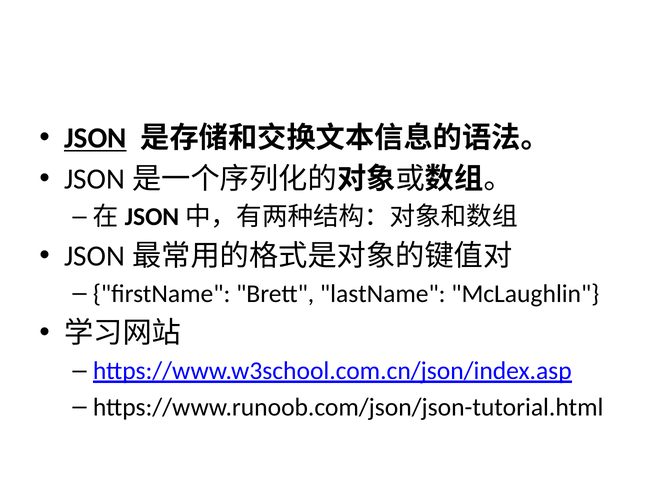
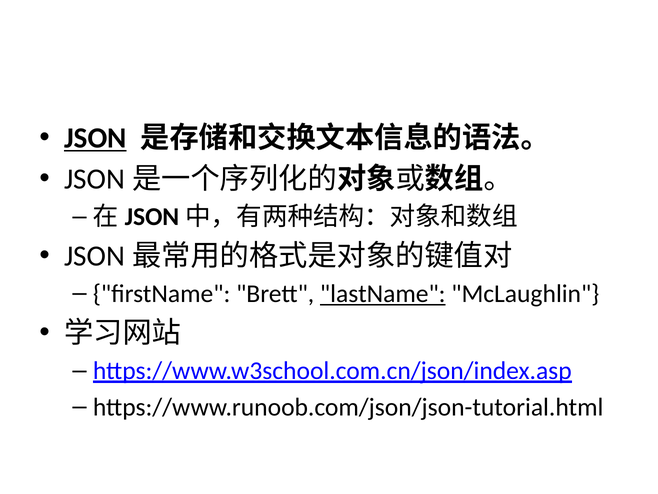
lastName underline: none -> present
